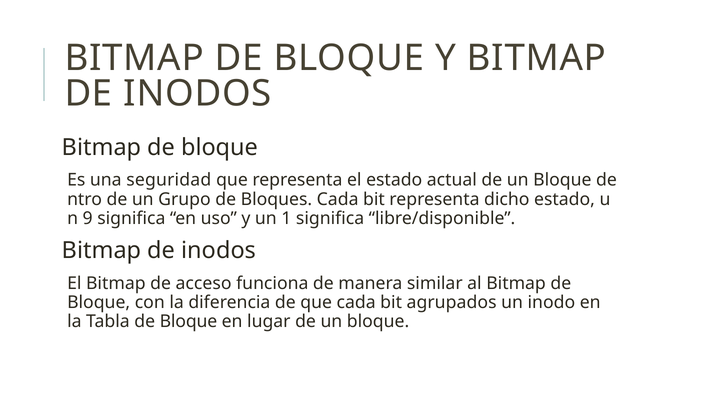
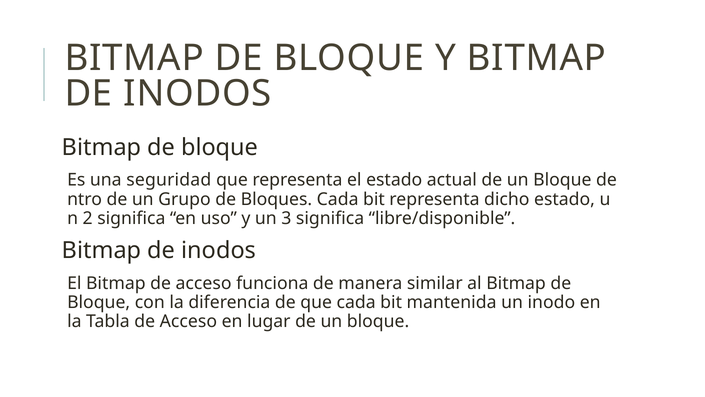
9: 9 -> 2
1: 1 -> 3
agrupados: agrupados -> mantenida
Tabla de Bloque: Bloque -> Acceso
